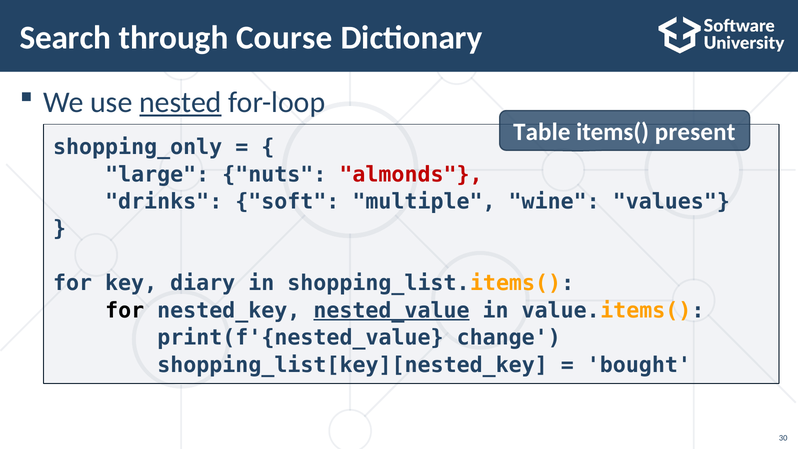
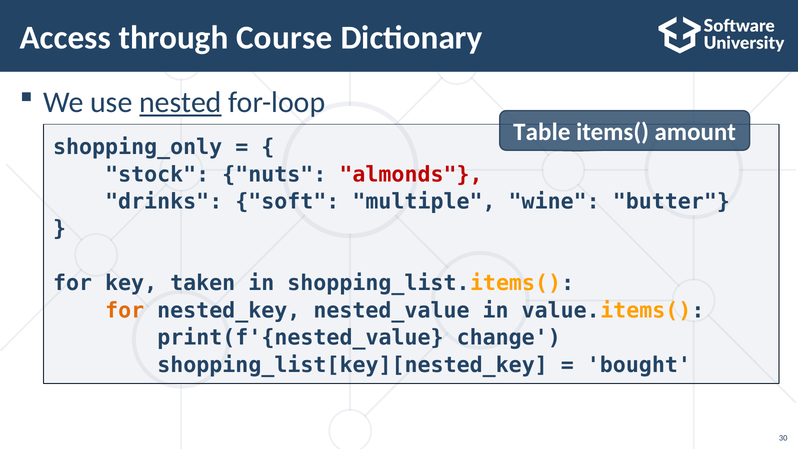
Search: Search -> Access
present: present -> amount
large: large -> stock
values: values -> butter
diary: diary -> taken
for at (125, 310) colour: black -> orange
nested_value underline: present -> none
